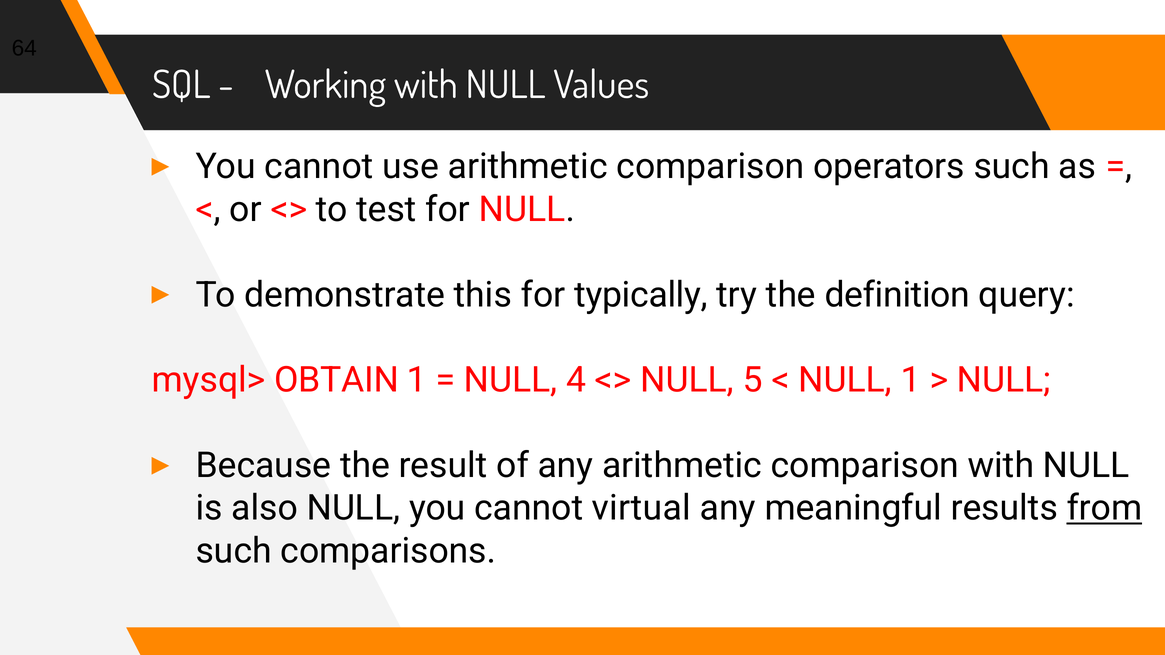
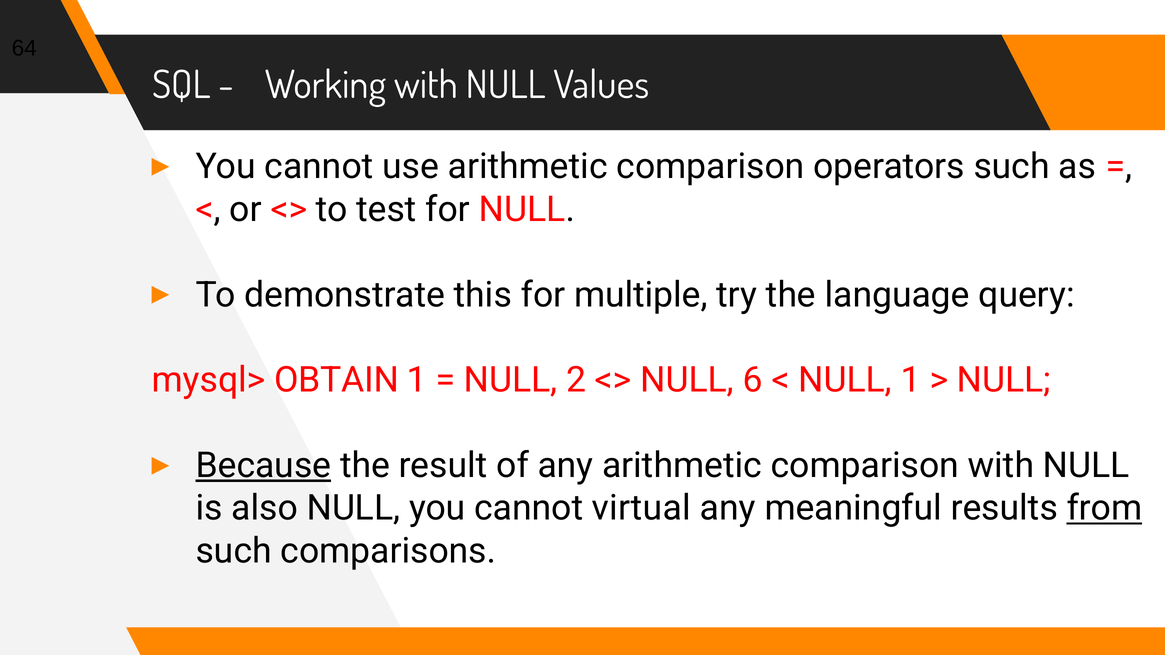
typically: typically -> multiple
definition: definition -> language
4: 4 -> 2
5: 5 -> 6
Because underline: none -> present
